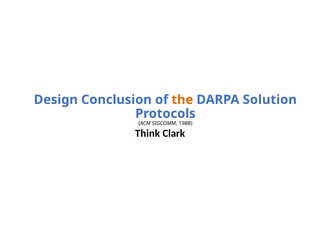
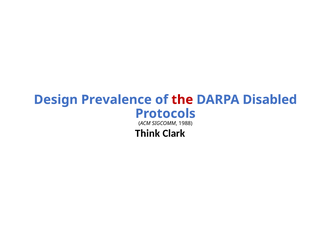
Conclusion: Conclusion -> Prevalence
the colour: orange -> red
Solution: Solution -> Disabled
